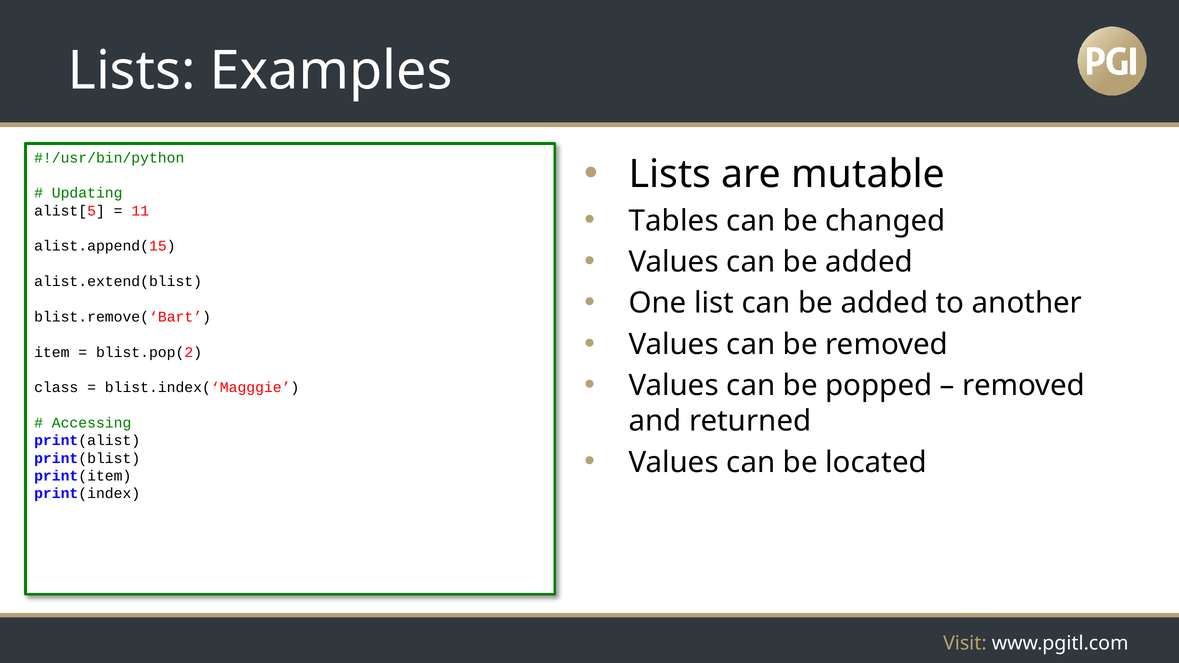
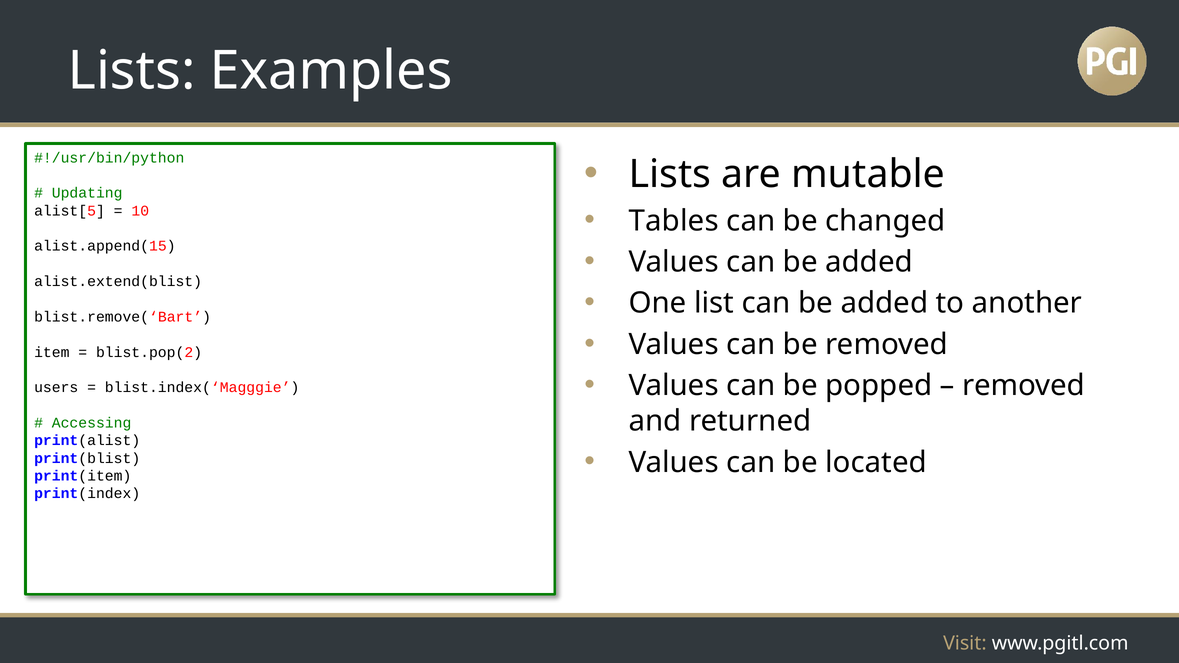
11: 11 -> 10
class: class -> users
